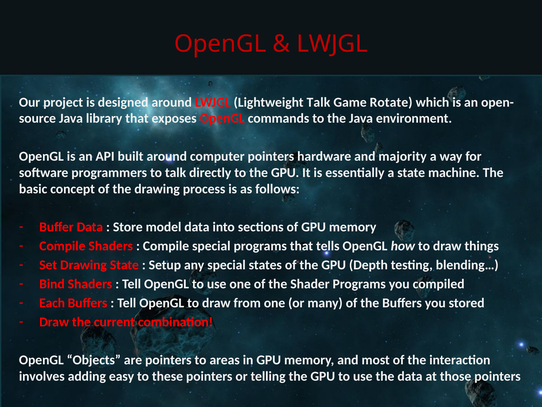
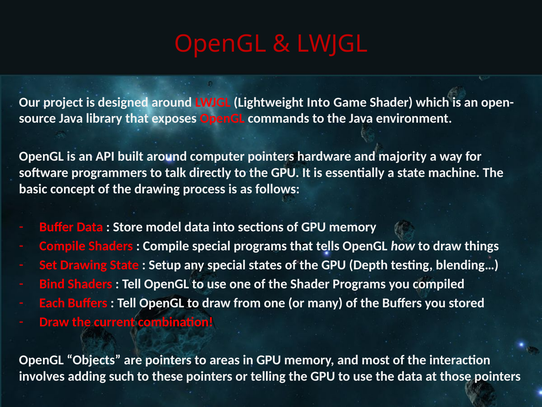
Lightweight Talk: Talk -> Into
Game Rotate: Rotate -> Shader
easy: easy -> such
